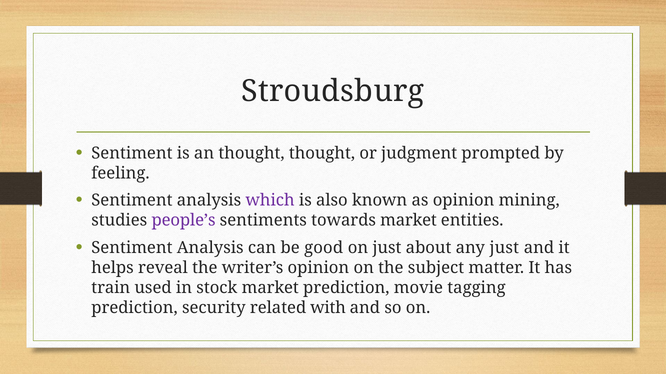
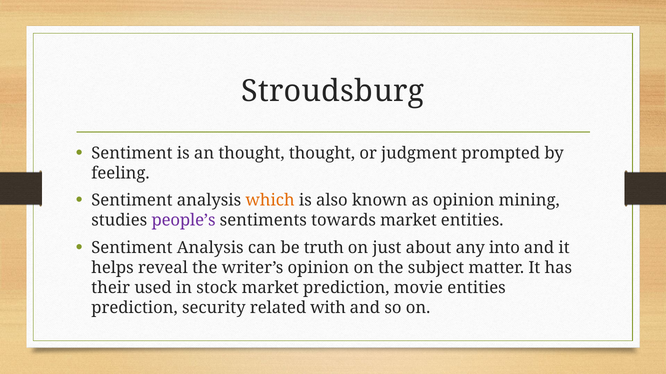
which colour: purple -> orange
good: good -> truth
any just: just -> into
train: train -> their
movie tagging: tagging -> entities
